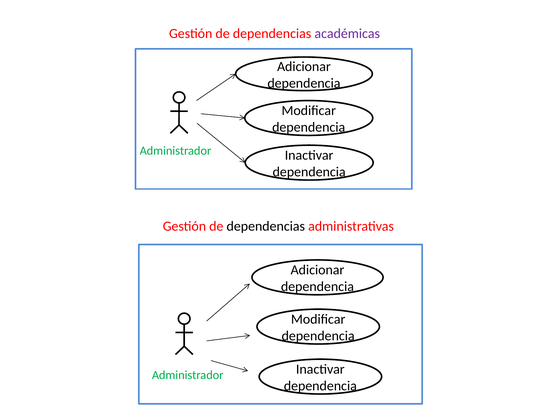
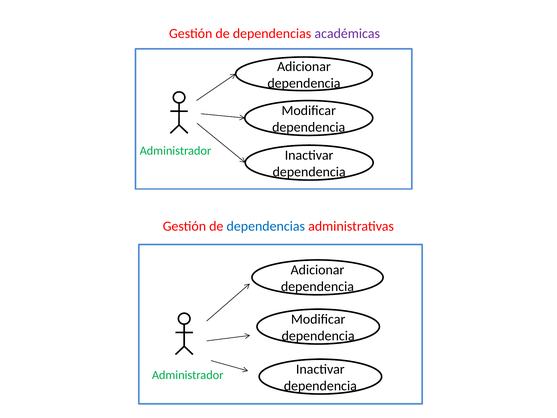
dependencias at (266, 226) colour: black -> blue
